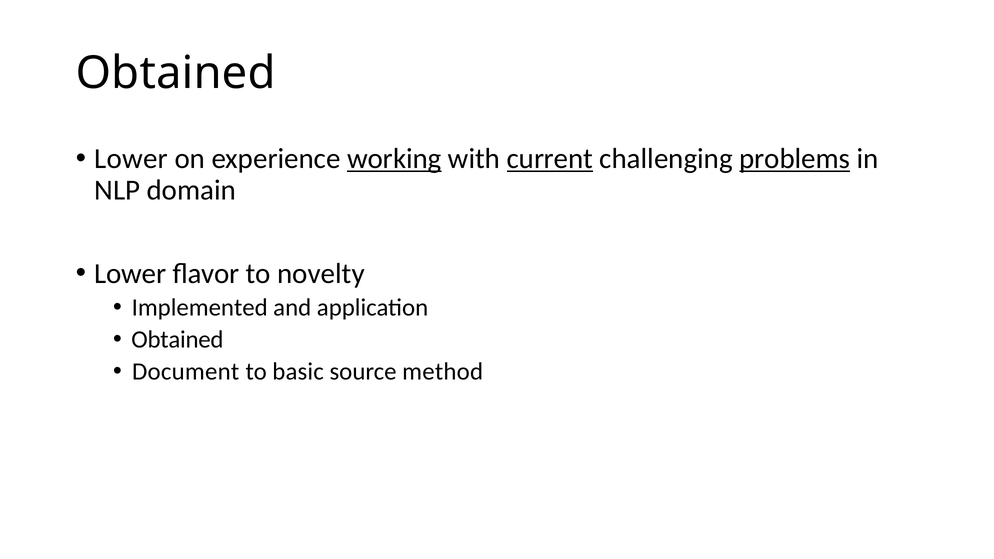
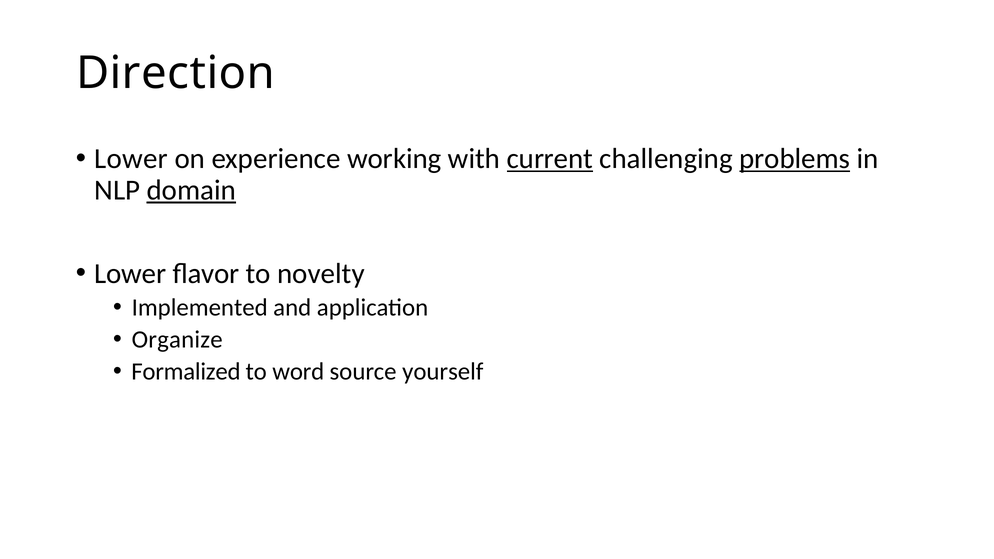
Obtained at (176, 73): Obtained -> Direction
working underline: present -> none
domain underline: none -> present
Obtained at (177, 340): Obtained -> Organize
Document: Document -> Formalized
basic: basic -> word
method: method -> yourself
